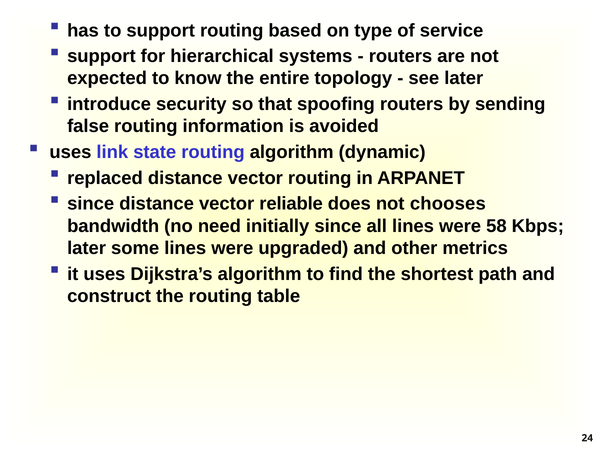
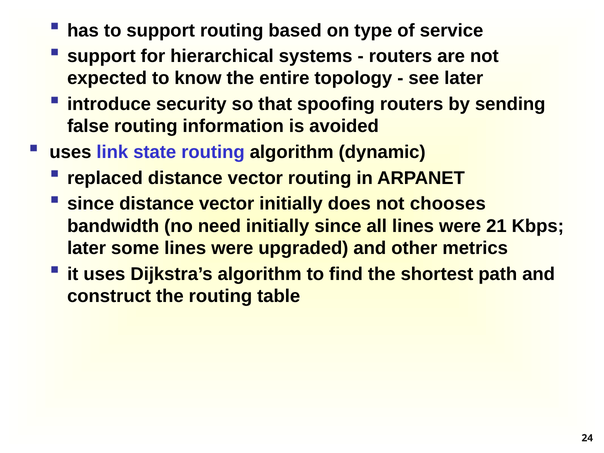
vector reliable: reliable -> initially
58: 58 -> 21
